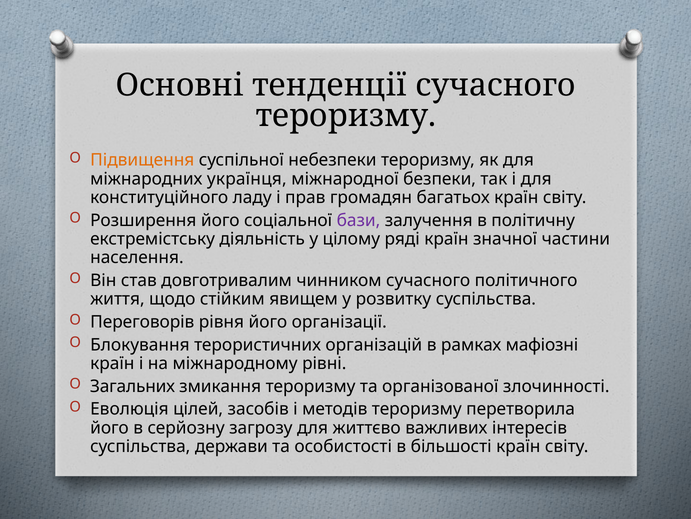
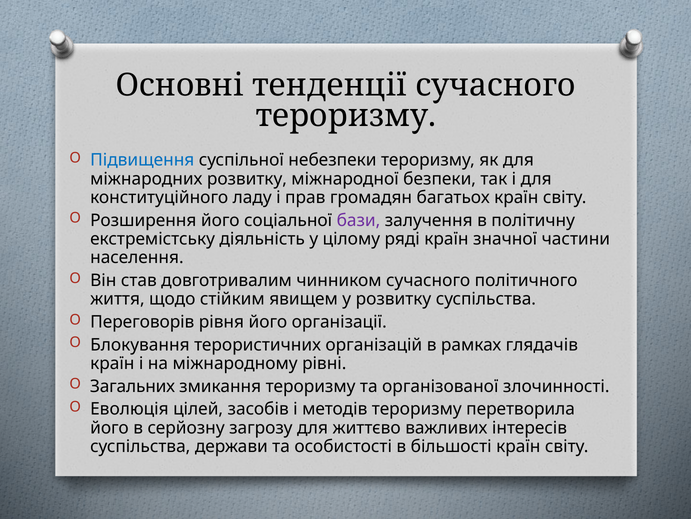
Підвищення colour: orange -> blue
міжнародних українця: українця -> розвитку
мафіозні: мафіозні -> глядачів
